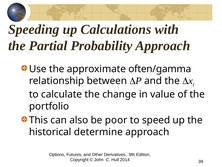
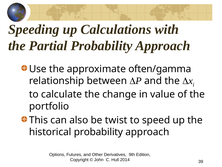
poor: poor -> twist
historical determine: determine -> probability
